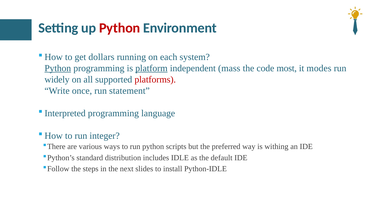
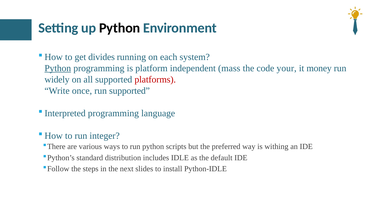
Python at (120, 28) colour: red -> black
dollars: dollars -> divides
platform underline: present -> none
most: most -> your
modes: modes -> money
run statement: statement -> supported
